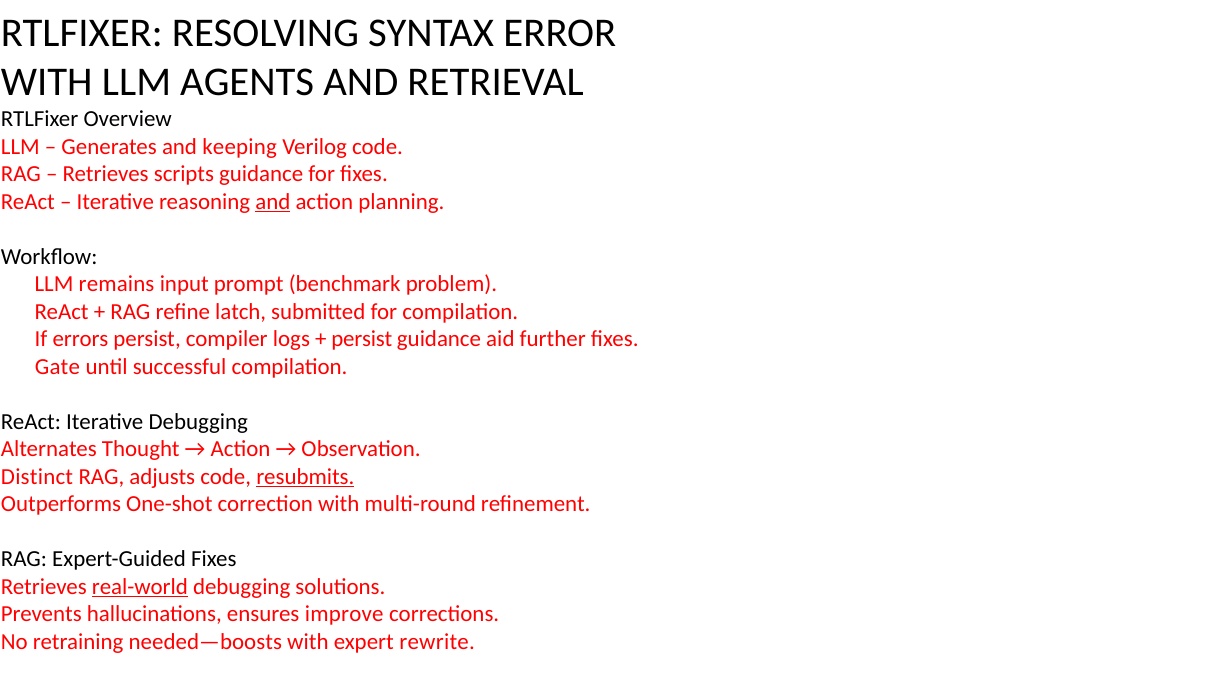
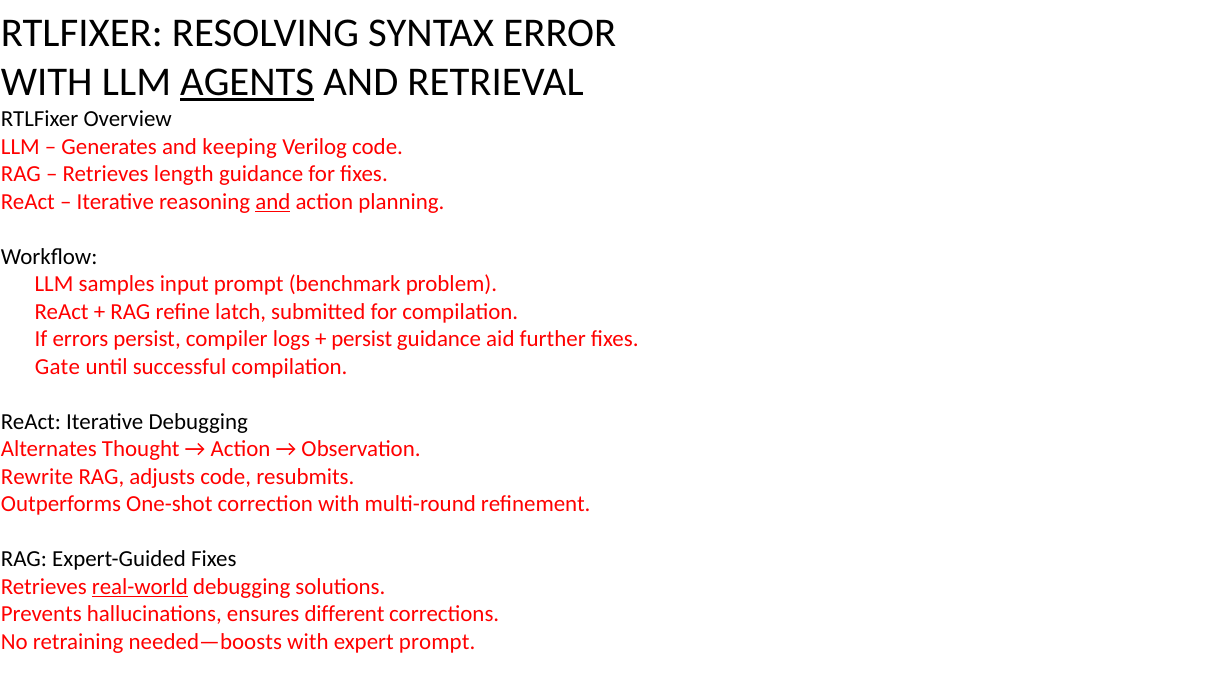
AGENTS underline: none -> present
scripts: scripts -> length
remains: remains -> samples
Distinct: Distinct -> Rewrite
resubmits underline: present -> none
improve: improve -> different
expert rewrite: rewrite -> prompt
